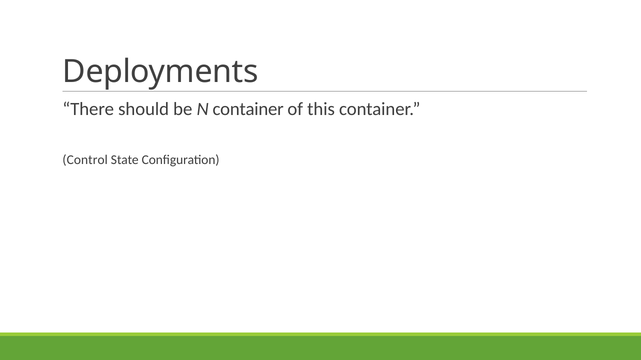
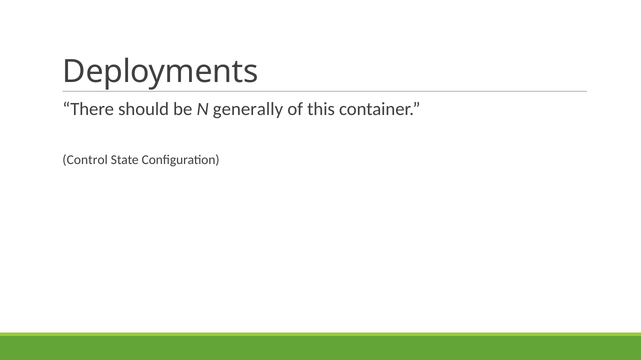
N container: container -> generally
